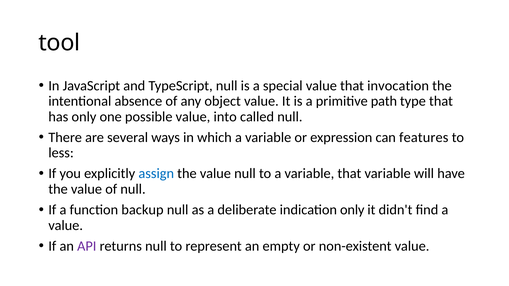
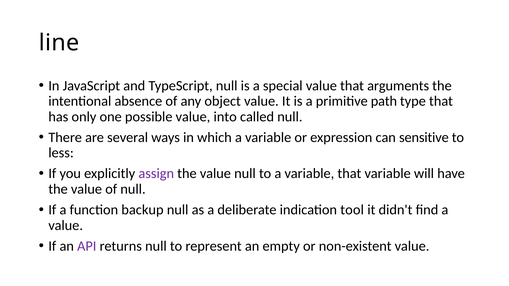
tool: tool -> line
invocation: invocation -> arguments
features: features -> sensitive
assign colour: blue -> purple
indication only: only -> tool
